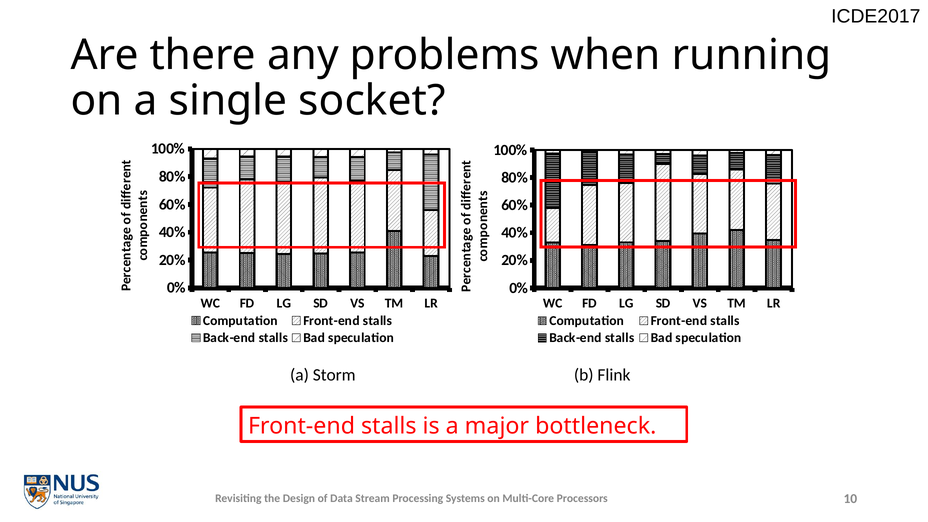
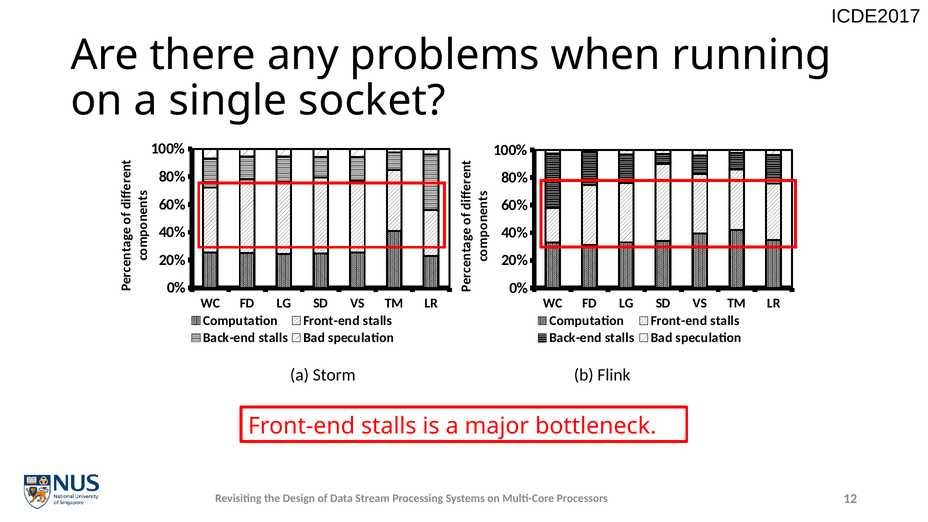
10: 10 -> 12
